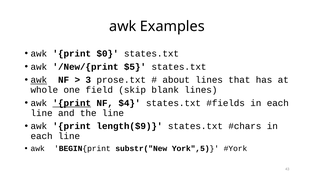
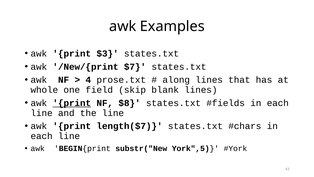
$0: $0 -> $3
$5: $5 -> $7
awk at (39, 80) underline: present -> none
3: 3 -> 4
about: about -> along
$4: $4 -> $8
length($9: length($9 -> length($7
